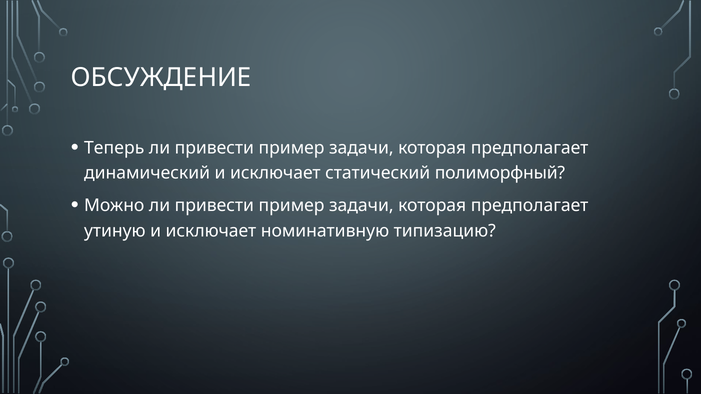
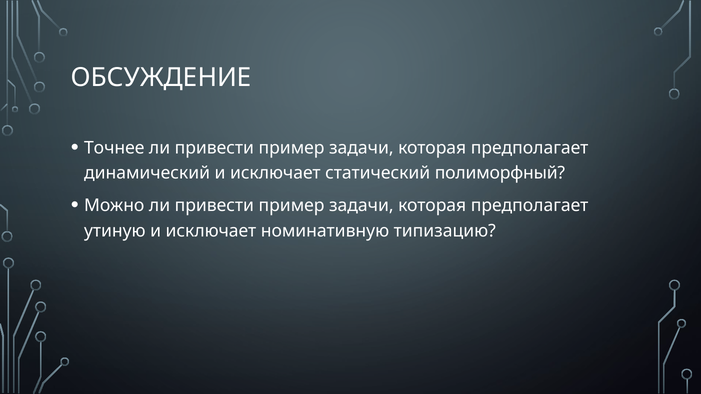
Теперь: Теперь -> Точнее
